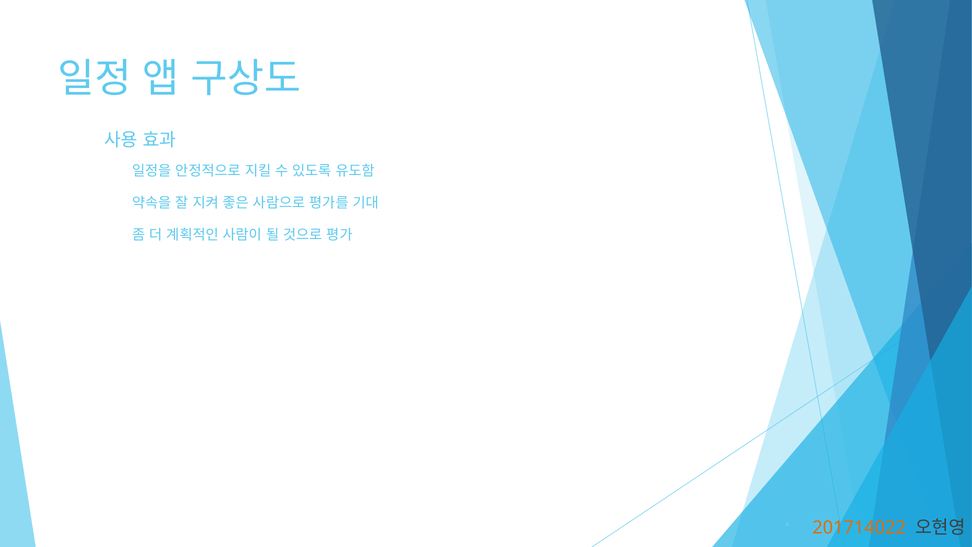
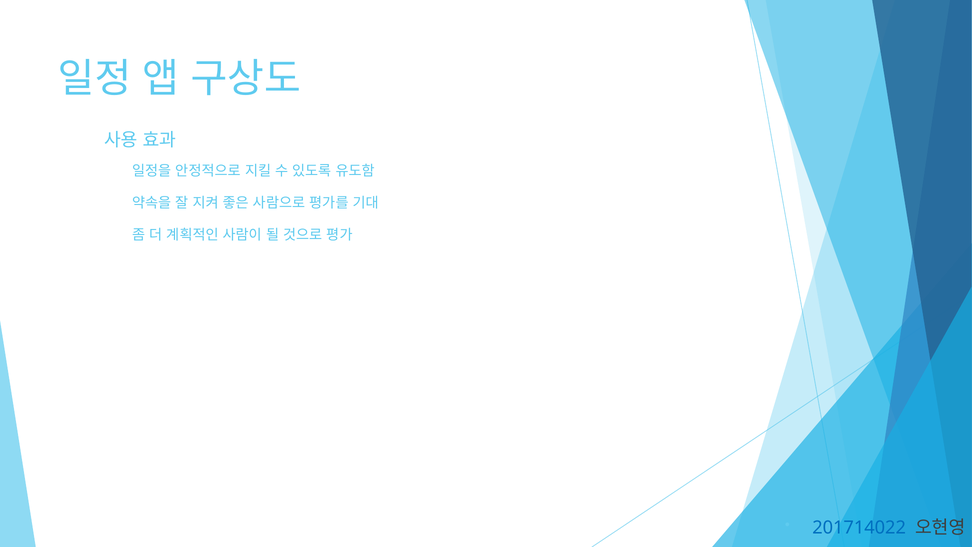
201714022 colour: orange -> blue
